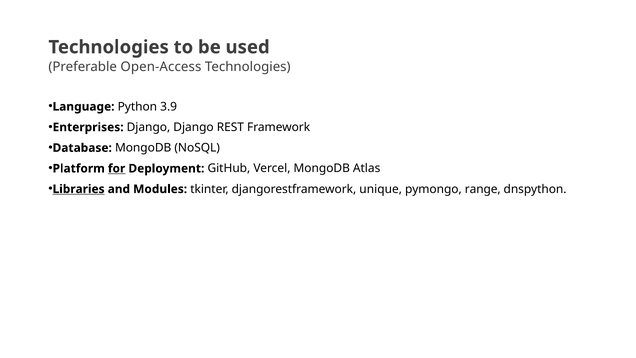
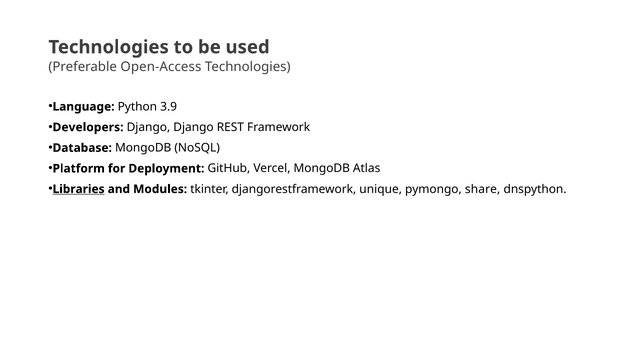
Enterprises: Enterprises -> Developers
for underline: present -> none
range: range -> share
